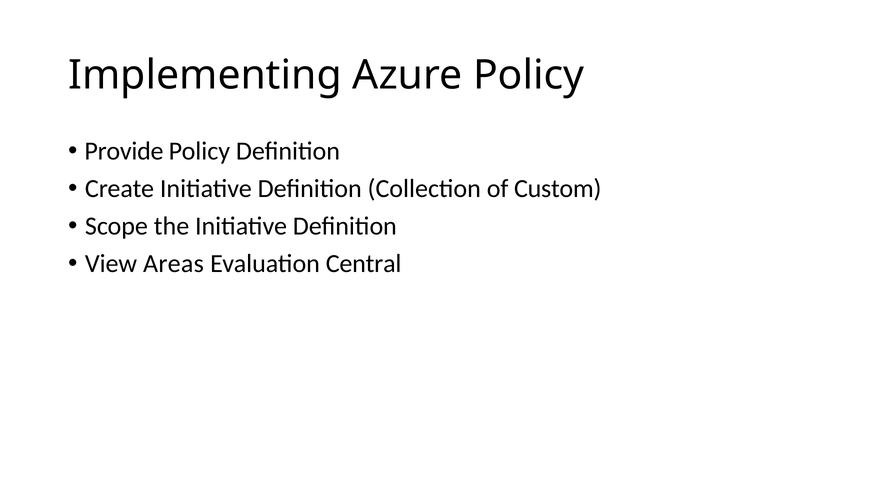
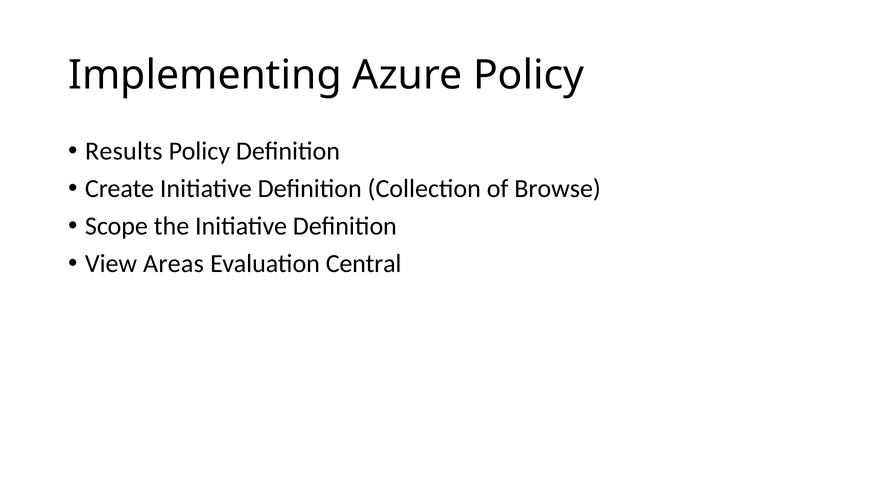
Provide: Provide -> Results
Custom: Custom -> Browse
